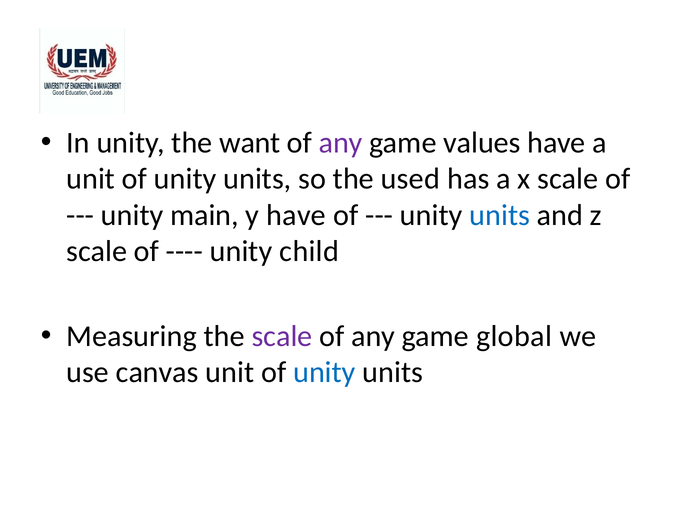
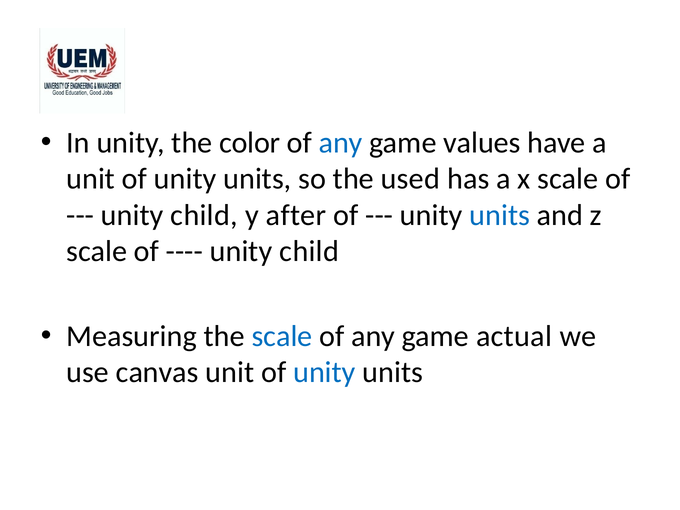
want: want -> color
any at (341, 143) colour: purple -> blue
main at (204, 215): main -> child
y have: have -> after
scale at (282, 336) colour: purple -> blue
global: global -> actual
